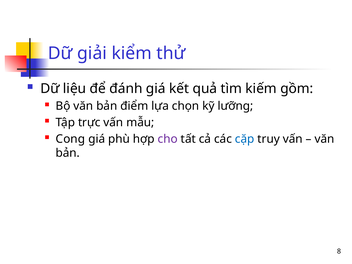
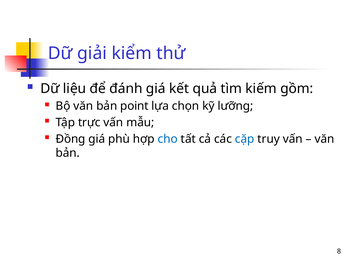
điểm: điểm -> point
Cong: Cong -> Đồng
cho colour: purple -> blue
